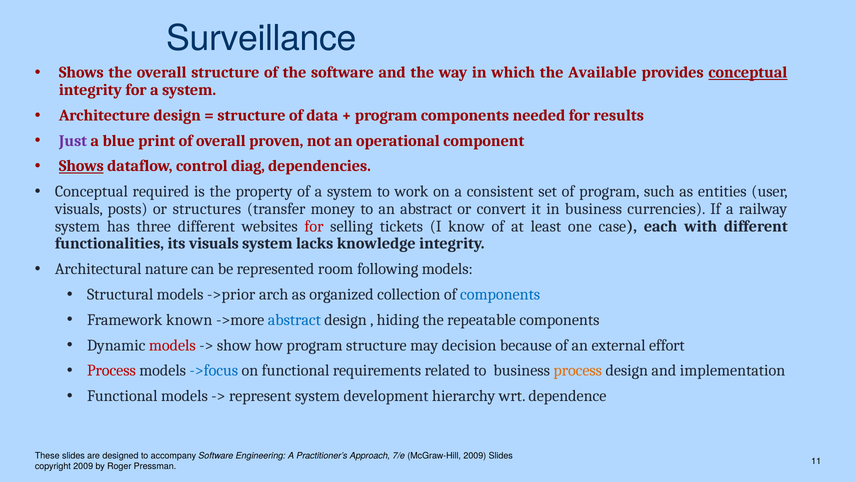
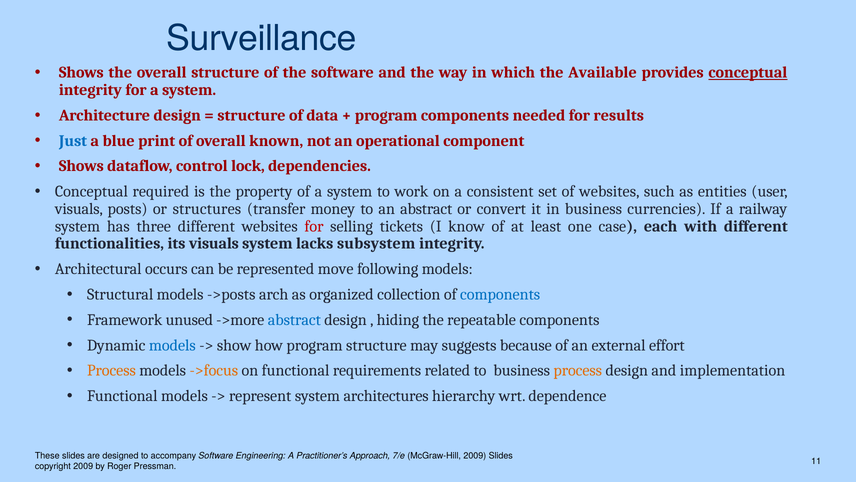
Just colour: purple -> blue
proven: proven -> known
Shows at (81, 166) underline: present -> none
diag: diag -> lock
of program: program -> websites
knowledge: knowledge -> subsystem
nature: nature -> occurs
room: room -> move
->prior: ->prior -> ->posts
known: known -> unused
models at (172, 345) colour: red -> blue
decision: decision -> suggests
Process at (111, 370) colour: red -> orange
->focus colour: blue -> orange
development: development -> architectures
